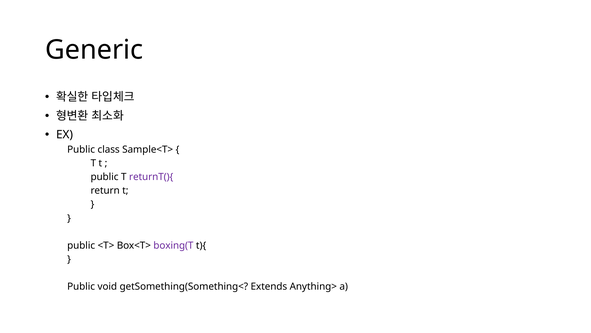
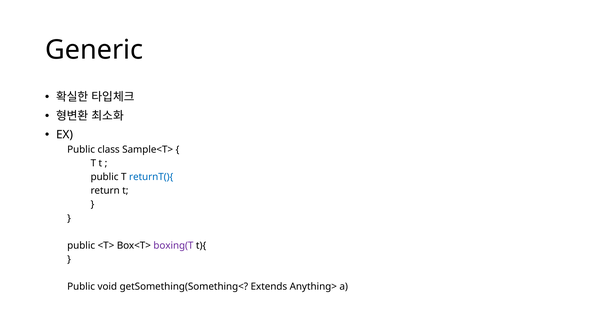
returnT(){ colour: purple -> blue
